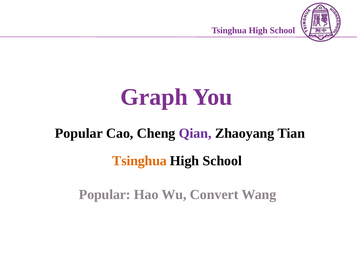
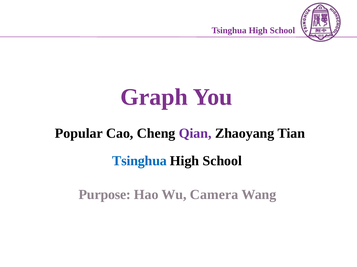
Tsinghua at (139, 161) colour: orange -> blue
Popular at (105, 195): Popular -> Purpose
Convert: Convert -> Camera
